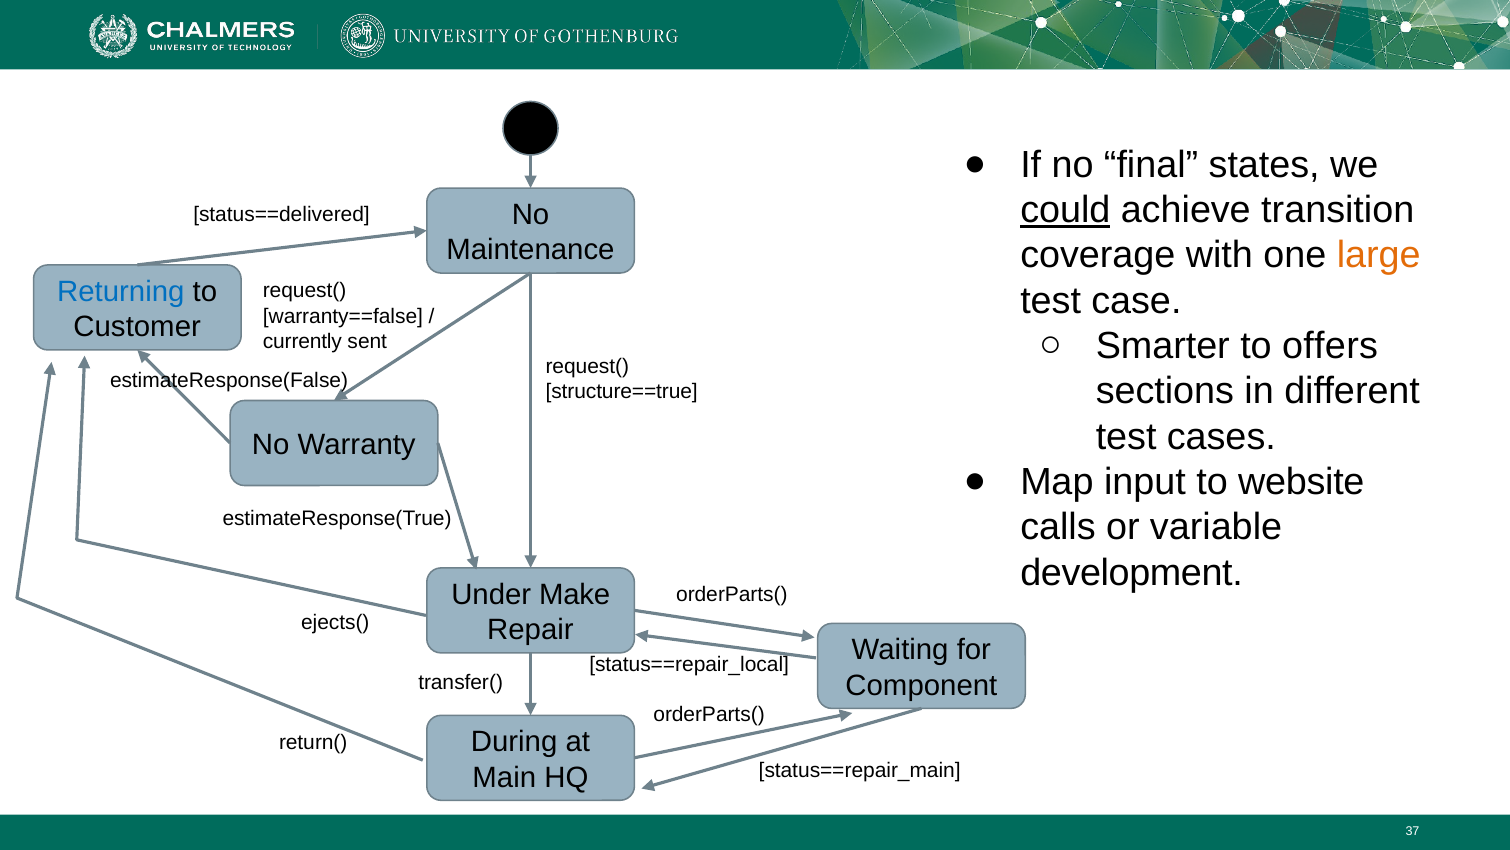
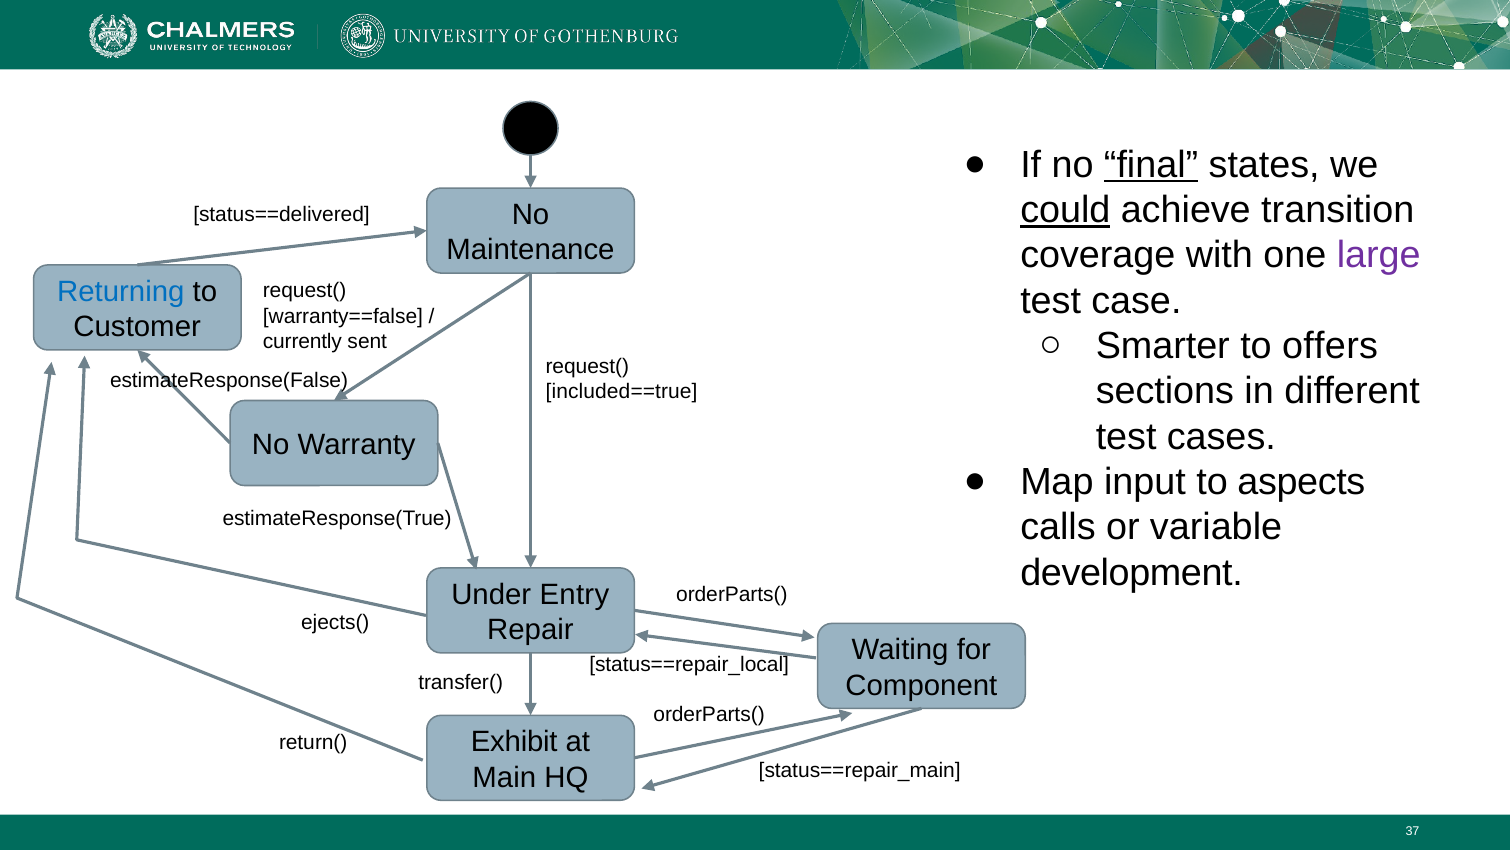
final underline: none -> present
large colour: orange -> purple
structure==true: structure==true -> included==true
website: website -> aspects
Make: Make -> Entry
During: During -> Exhibit
